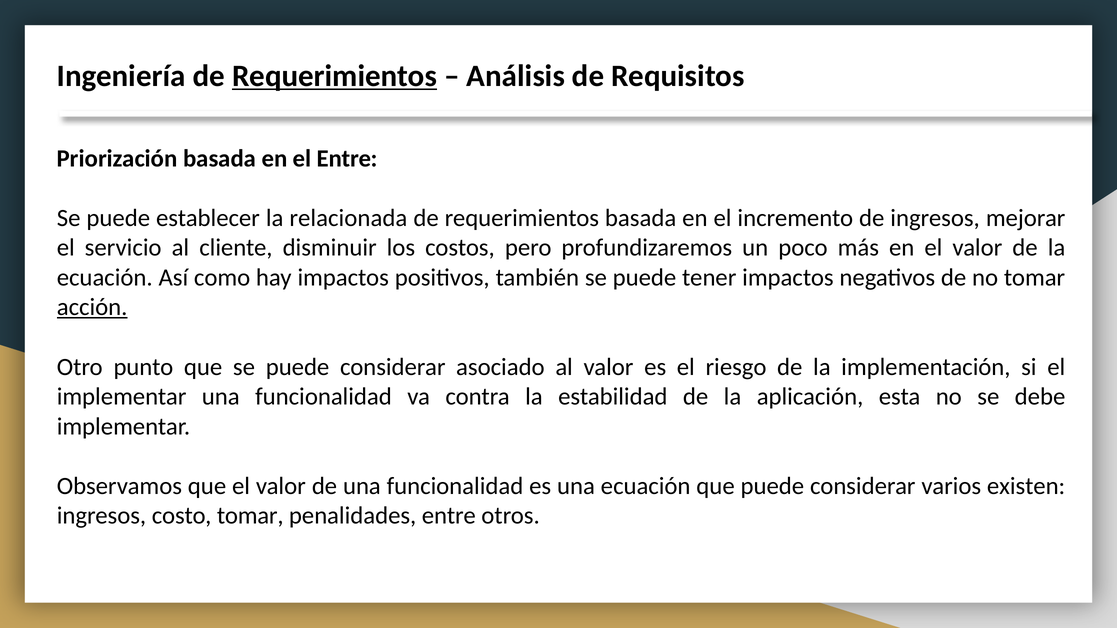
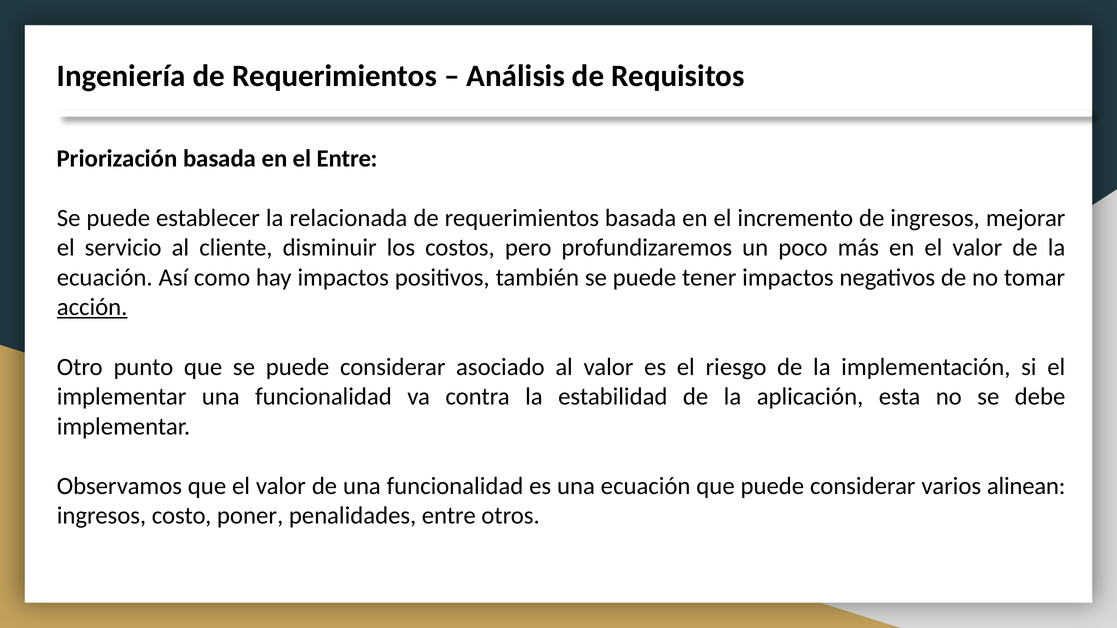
Requerimientos at (335, 76) underline: present -> none
existen: existen -> alinean
costo tomar: tomar -> poner
